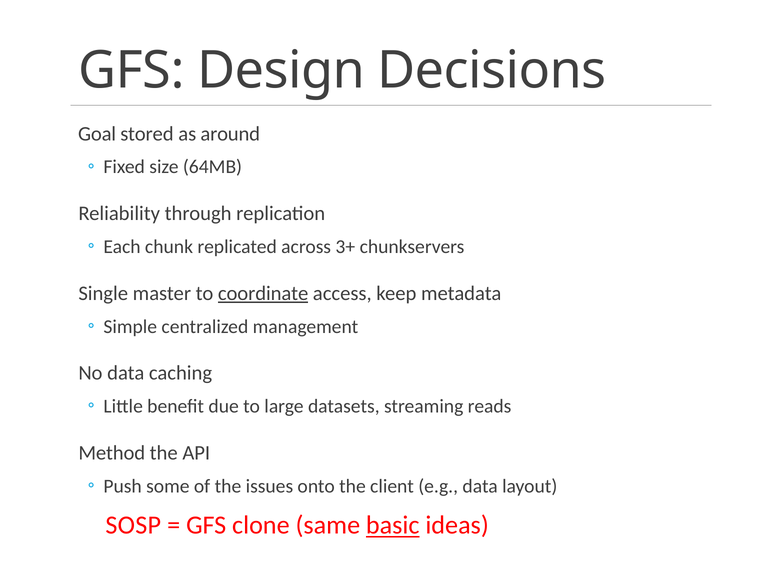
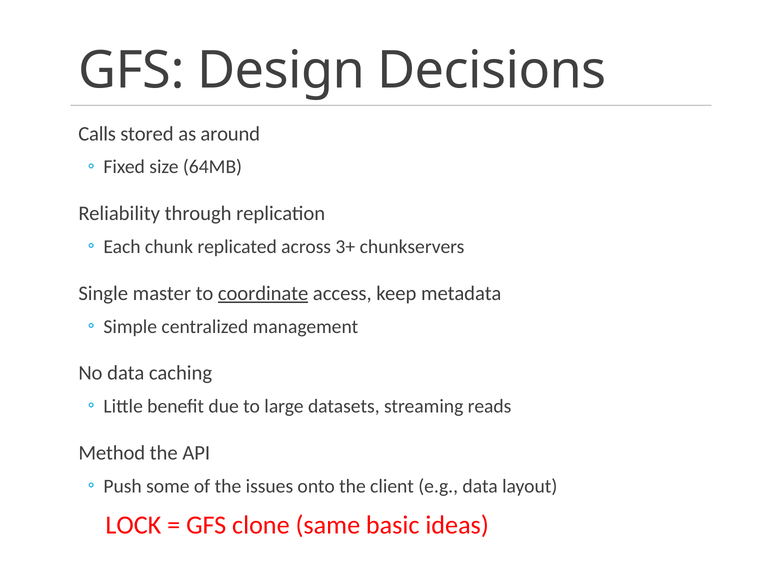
Goal: Goal -> Calls
SOSP: SOSP -> LOCK
basic underline: present -> none
